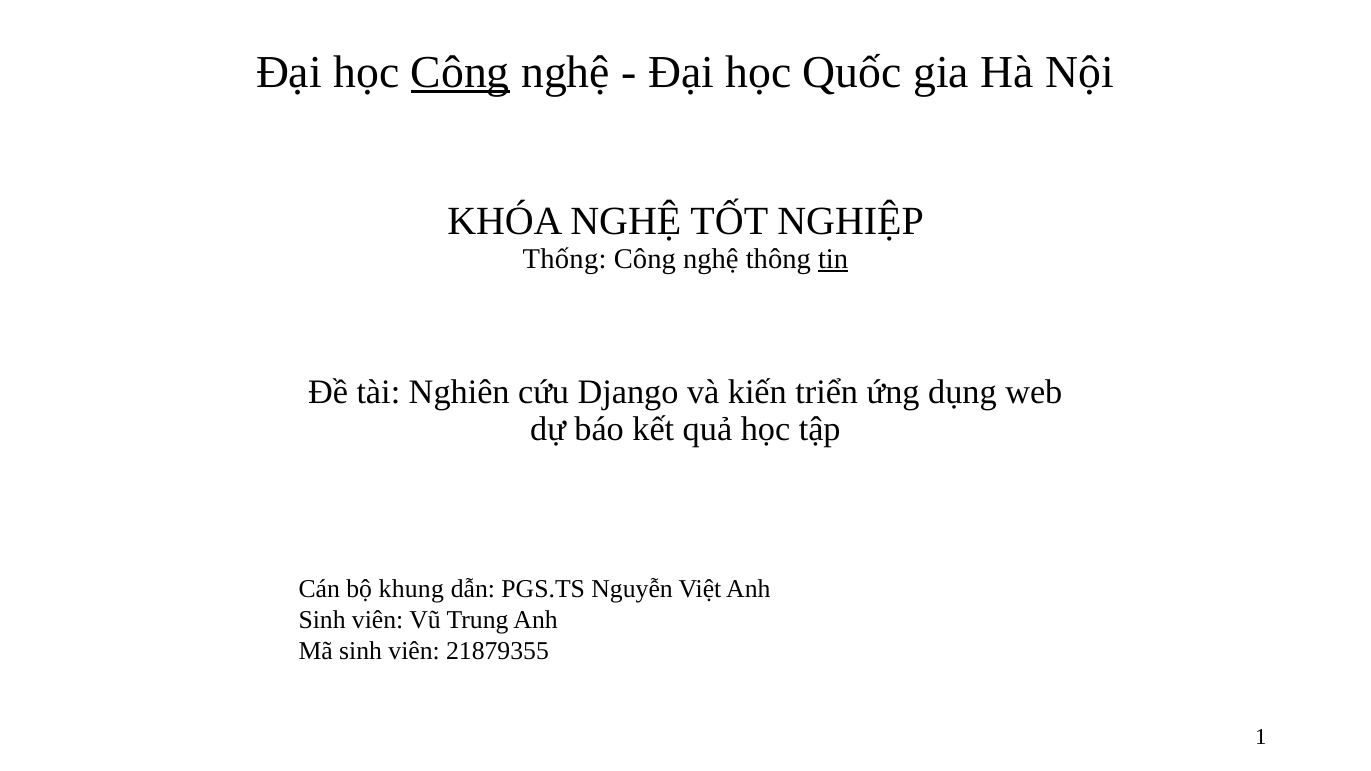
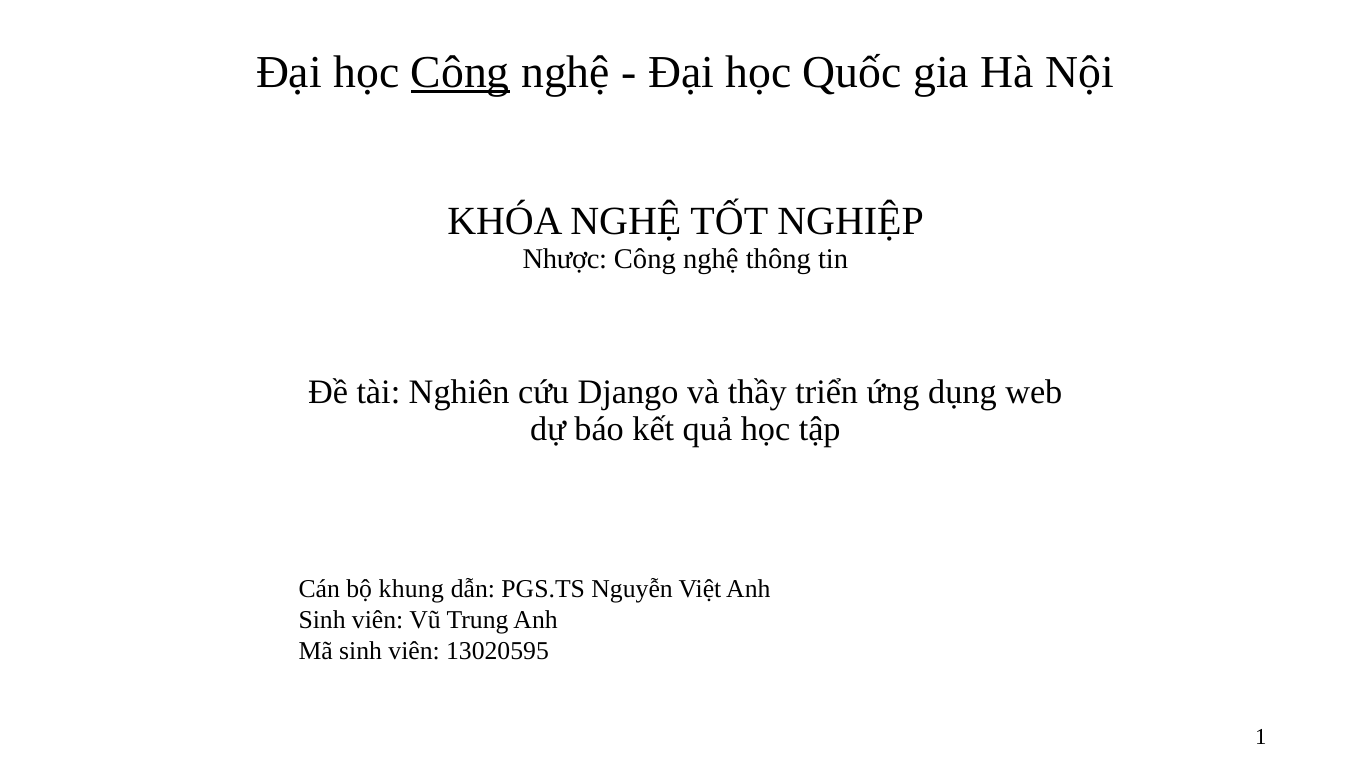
Thống: Thống -> Nhược
tin underline: present -> none
kiến: kiến -> thầy
21879355: 21879355 -> 13020595
